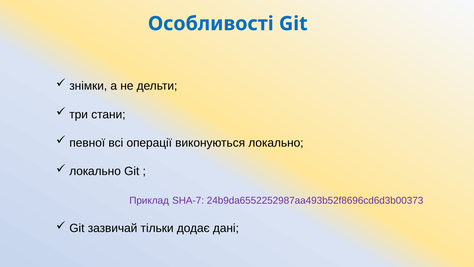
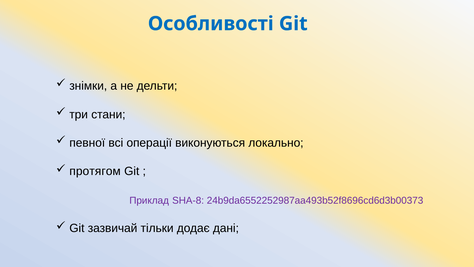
локально at (95, 171): локально -> протягом
SHA-7: SHA-7 -> SHA-8
